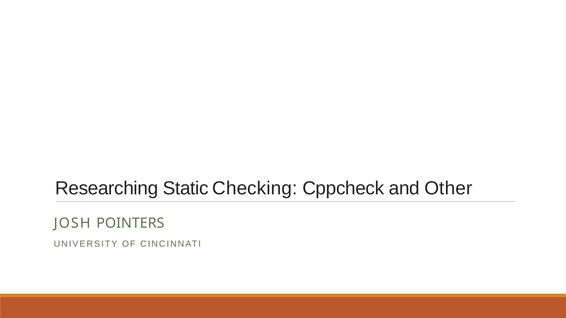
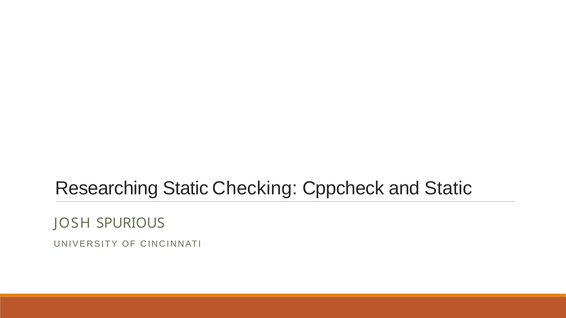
and Other: Other -> Static
POINTERS: POINTERS -> SPURIOUS
